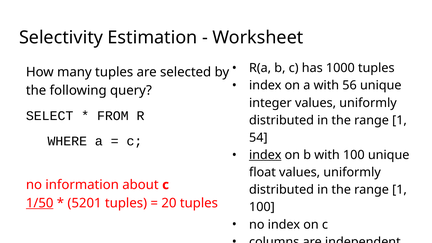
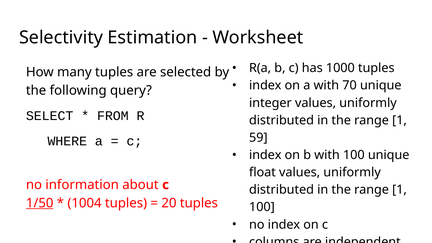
56: 56 -> 70
54: 54 -> 59
index at (265, 155) underline: present -> none
5201: 5201 -> 1004
